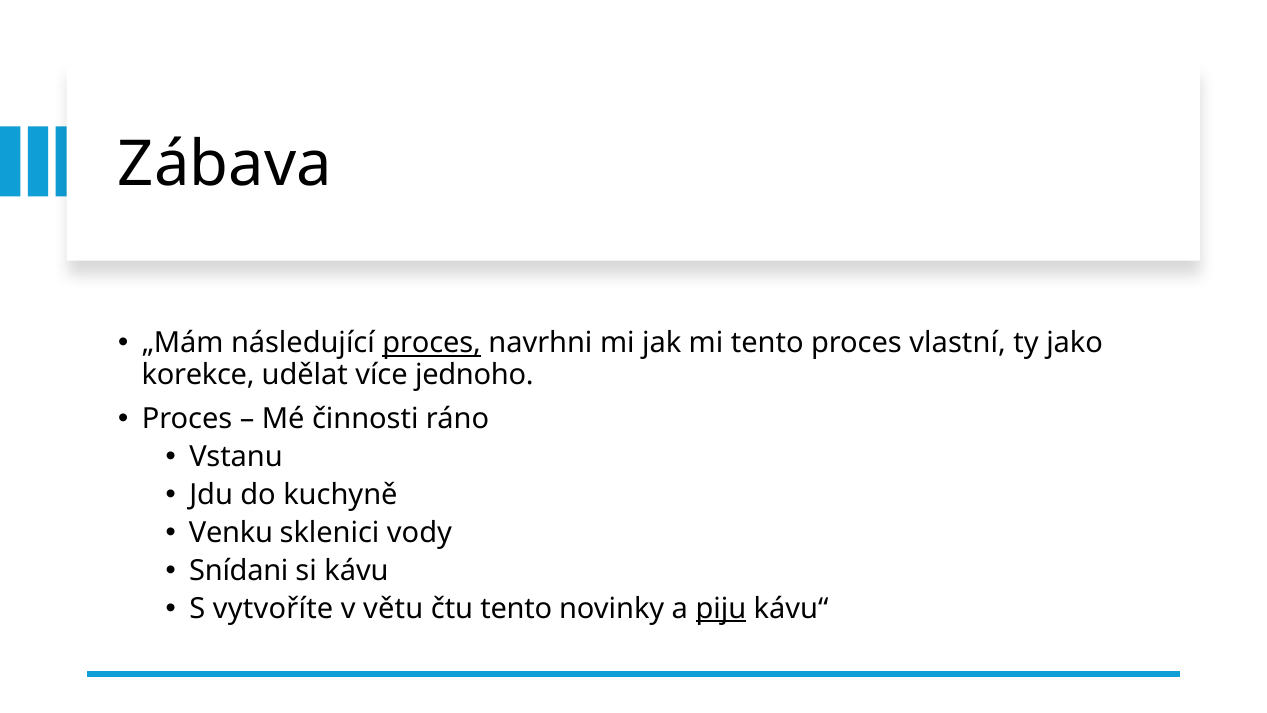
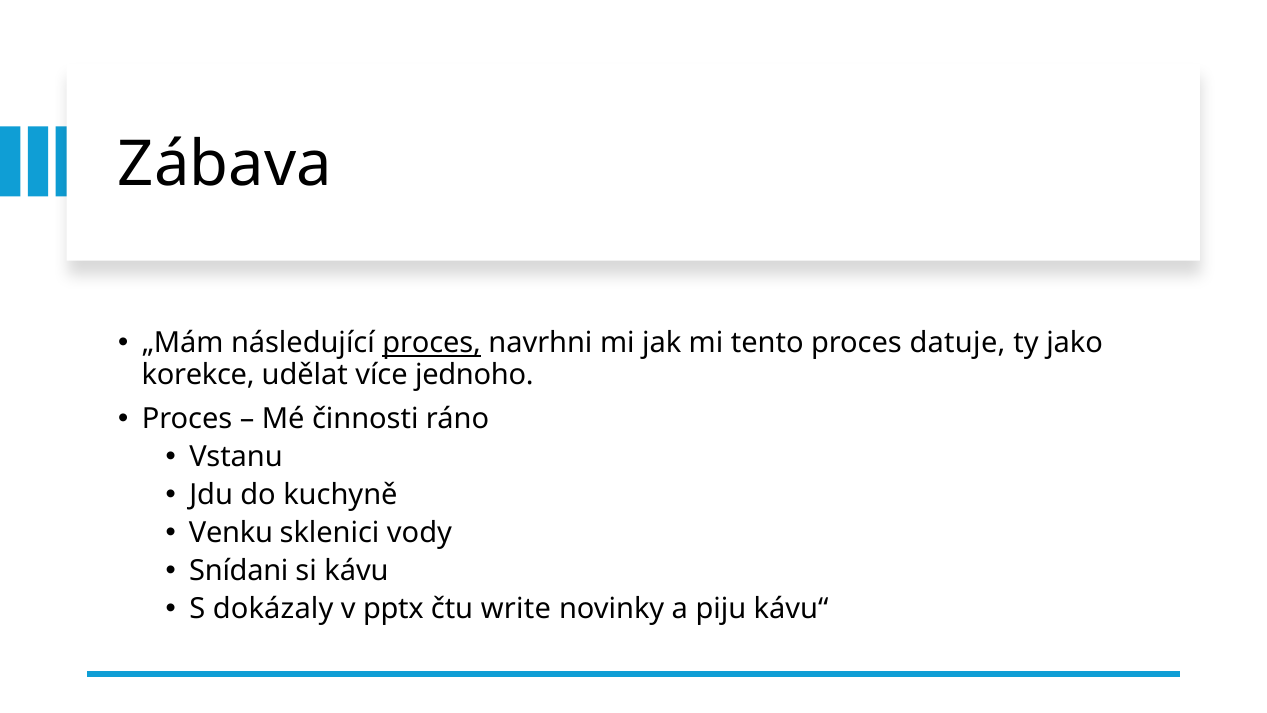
vlastní: vlastní -> datuje
vytvoříte: vytvoříte -> dokázaly
větu: větu -> pptx
čtu tento: tento -> write
piju underline: present -> none
